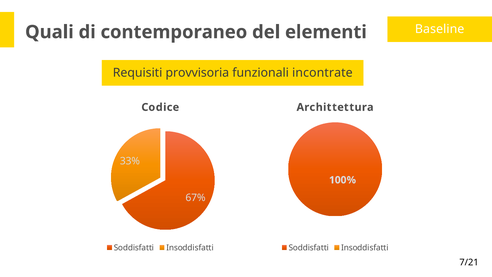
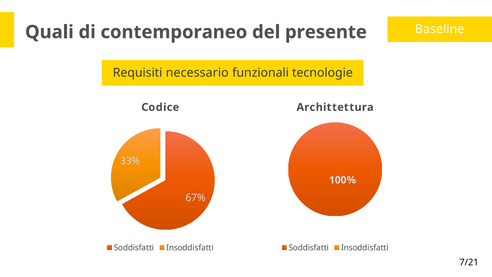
elementi: elementi -> presente
provvisoria: provvisoria -> necessario
incontrate: incontrate -> tecnologie
